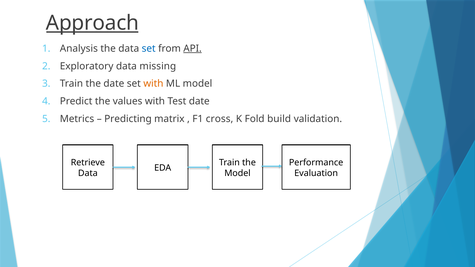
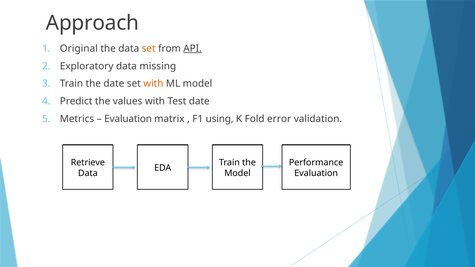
Approach underline: present -> none
Analysis: Analysis -> Original
set at (149, 49) colour: blue -> orange
Predicting at (128, 119): Predicting -> Evaluation
cross: cross -> using
build: build -> error
